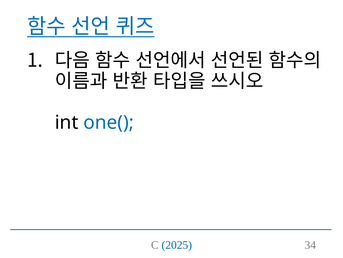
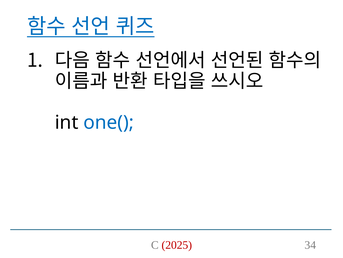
2025 colour: blue -> red
